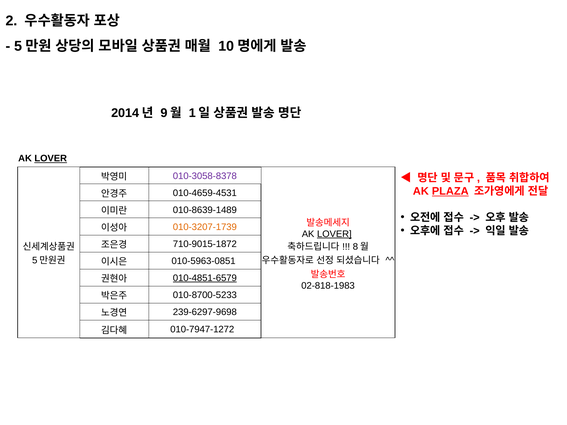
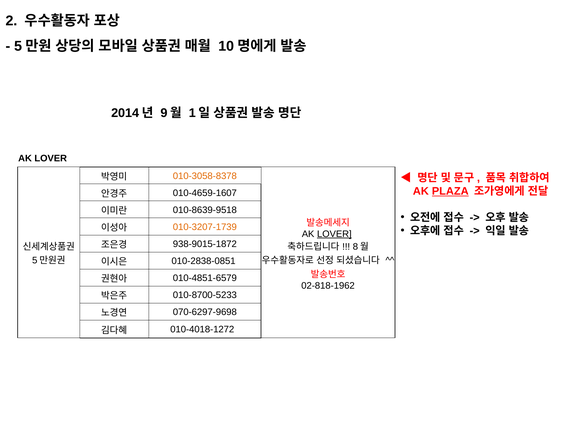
LOVER at (51, 159) underline: present -> none
010-3058-8378 colour: purple -> orange
010-4659-4531: 010-4659-4531 -> 010-4659-1607
010-8639-1489: 010-8639-1489 -> 010-8639-9518
710-9015-1872: 710-9015-1872 -> 938-9015-1872
010-5963-0851: 010-5963-0851 -> 010-2838-0851
010-4851-6579 underline: present -> none
02-818-1983: 02-818-1983 -> 02-818-1962
239-6297-9698: 239-6297-9698 -> 070-6297-9698
010-7947-1272: 010-7947-1272 -> 010-4018-1272
